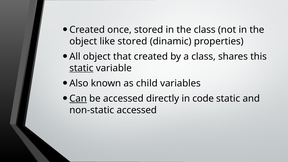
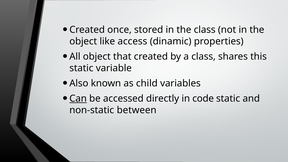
like stored: stored -> access
static at (81, 68) underline: present -> none
non-static accessed: accessed -> between
